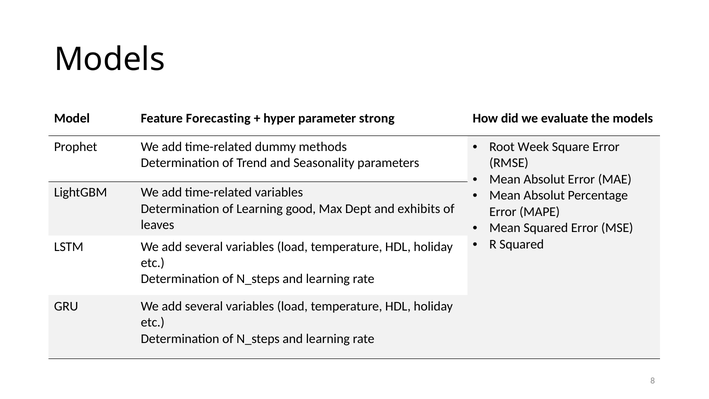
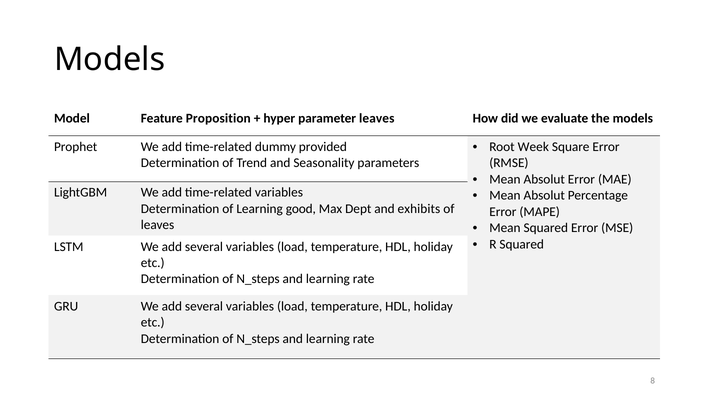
Forecasting: Forecasting -> Proposition
parameter strong: strong -> leaves
methods: methods -> provided
